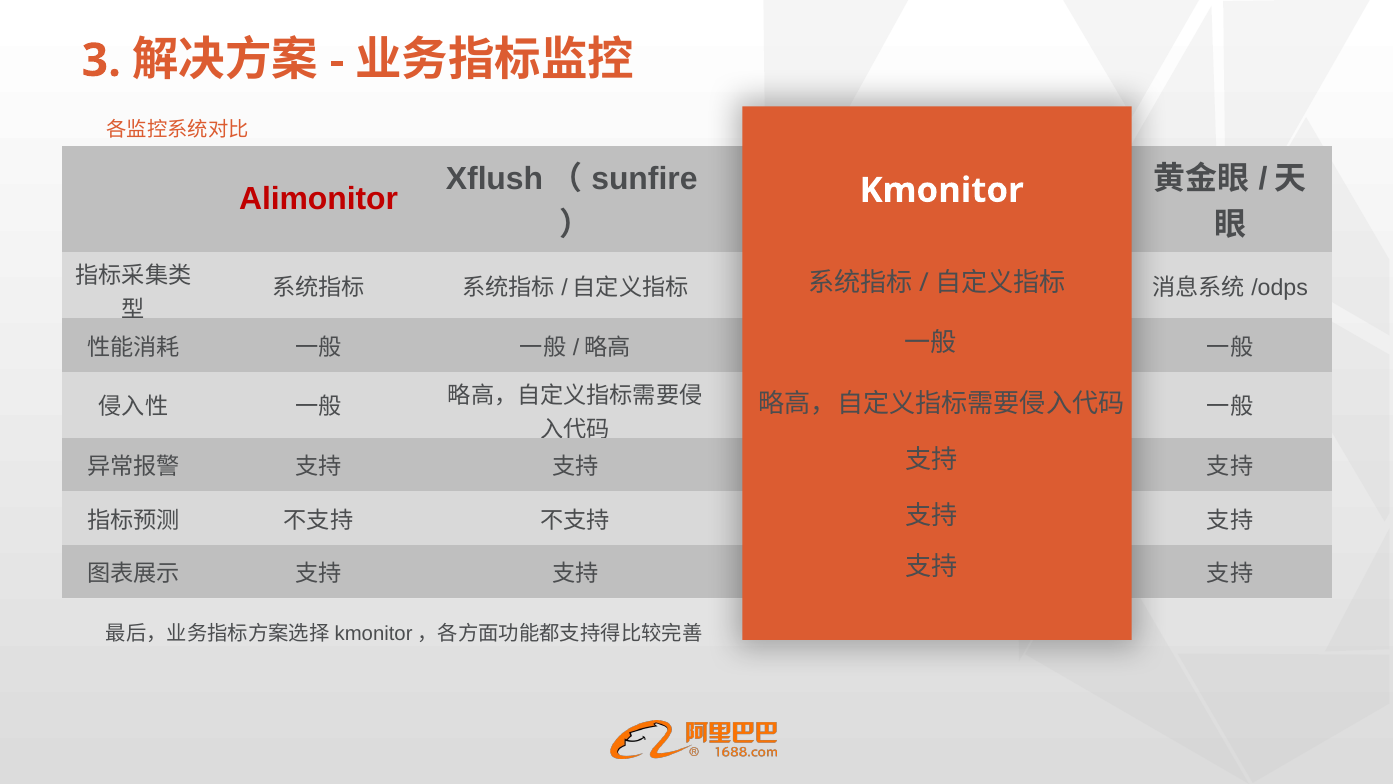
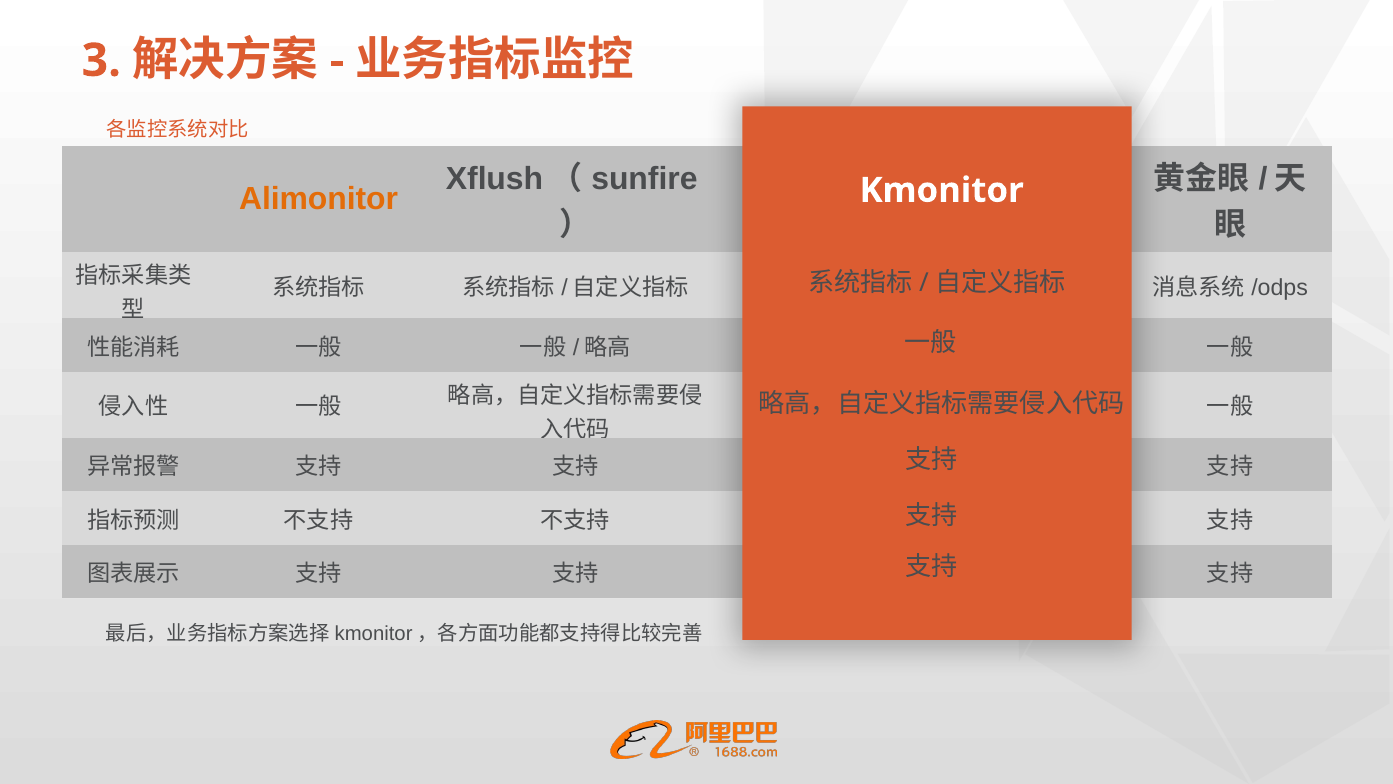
Alimonitor colour: red -> orange
